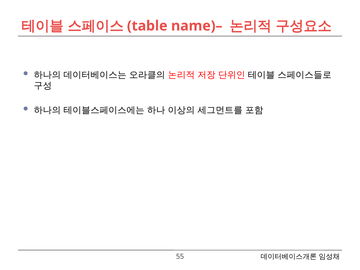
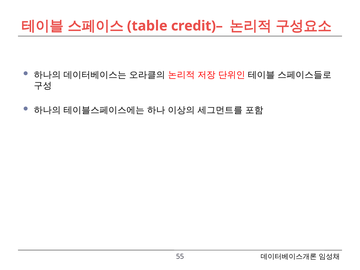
name)–: name)– -> credit)–
